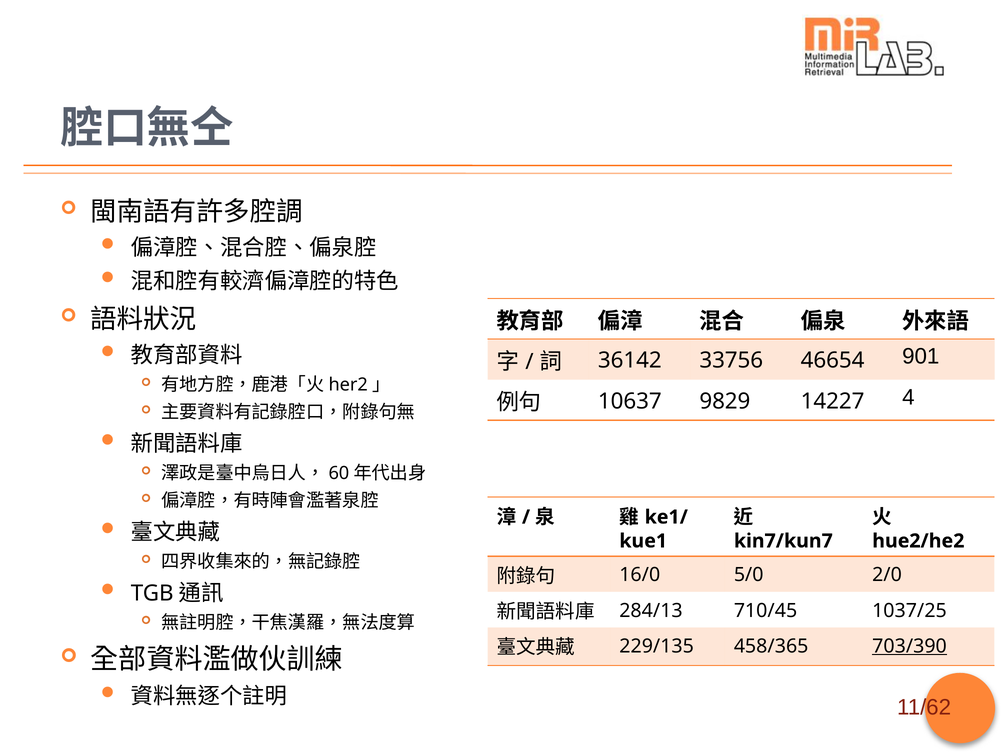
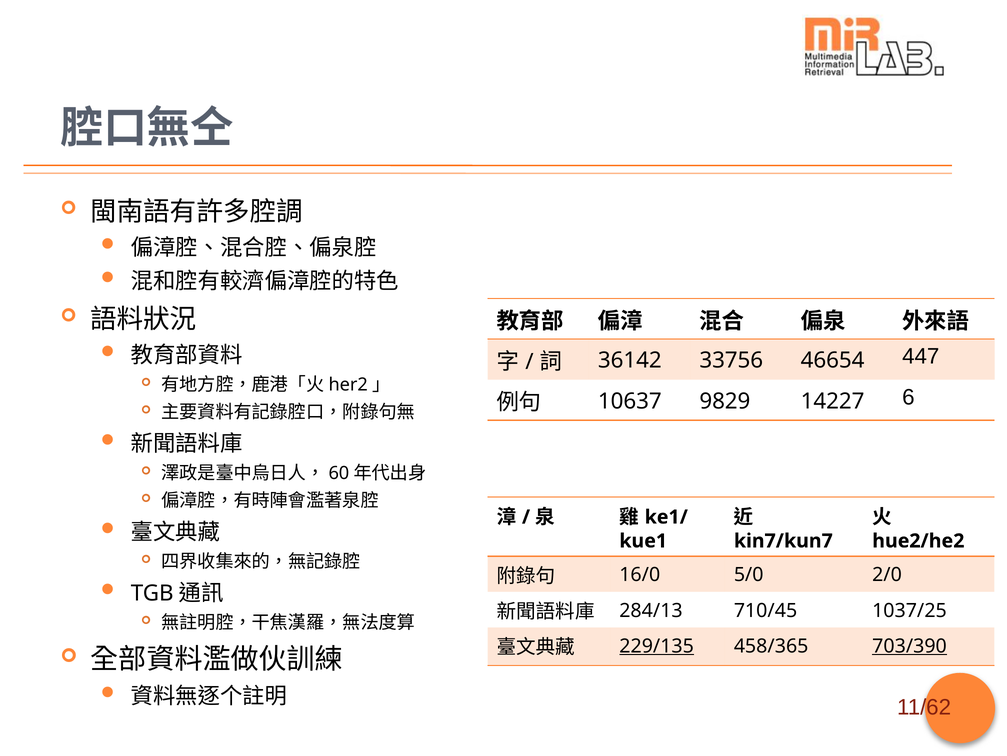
901: 901 -> 447
4: 4 -> 6
229/135 underline: none -> present
